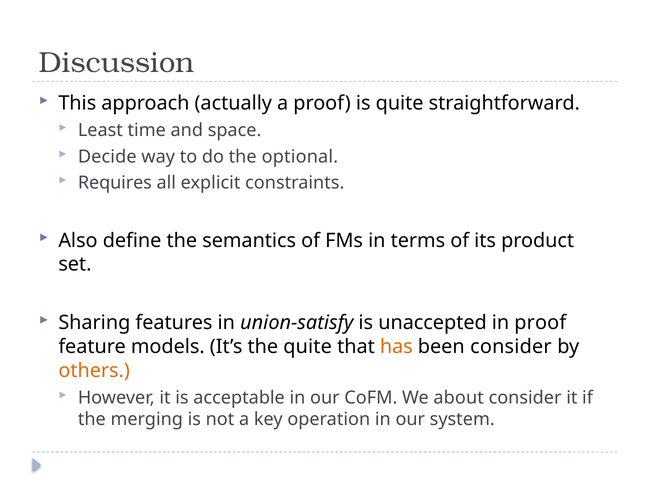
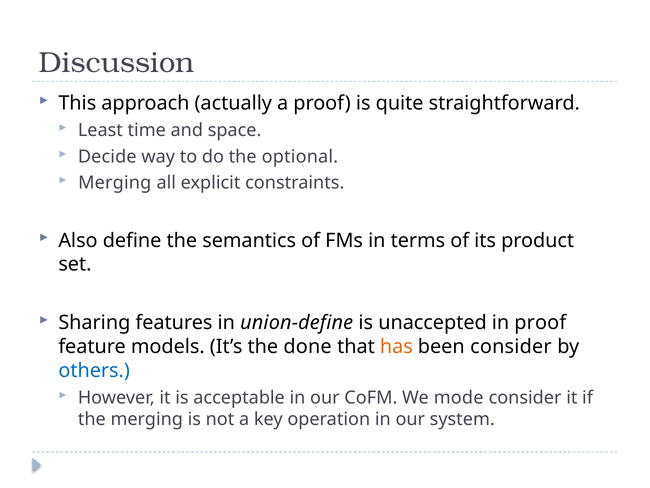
Requires at (115, 183): Requires -> Merging
union-satisfy: union-satisfy -> union-define
the quite: quite -> done
others colour: orange -> blue
about: about -> mode
